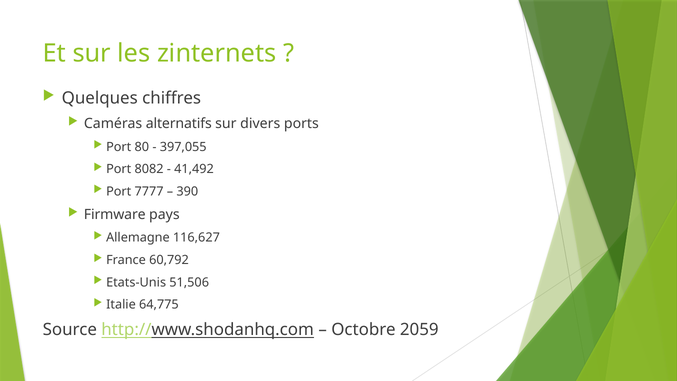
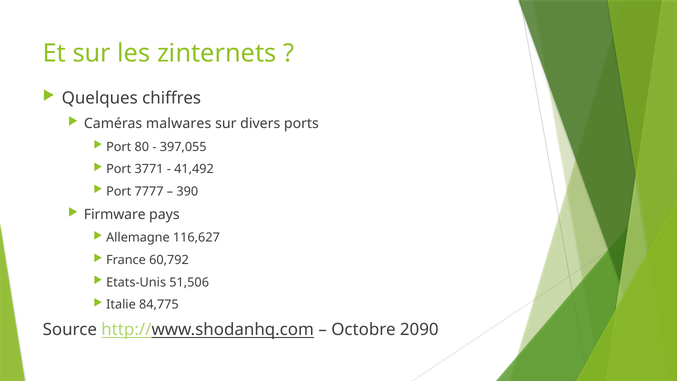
alternatifs: alternatifs -> malwares
8082: 8082 -> 3771
64,775: 64,775 -> 84,775
2059: 2059 -> 2090
